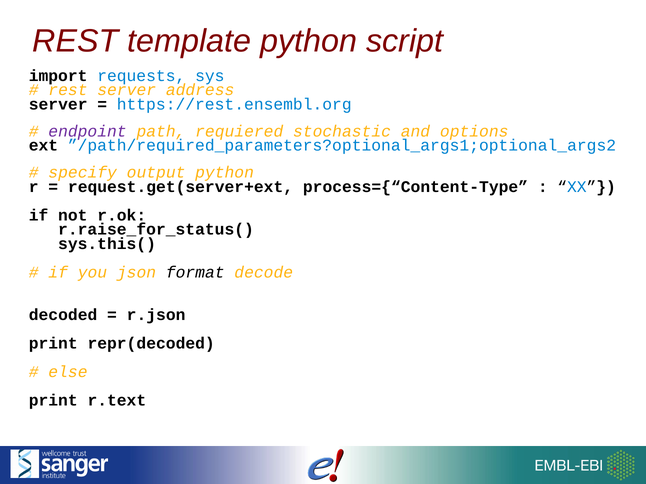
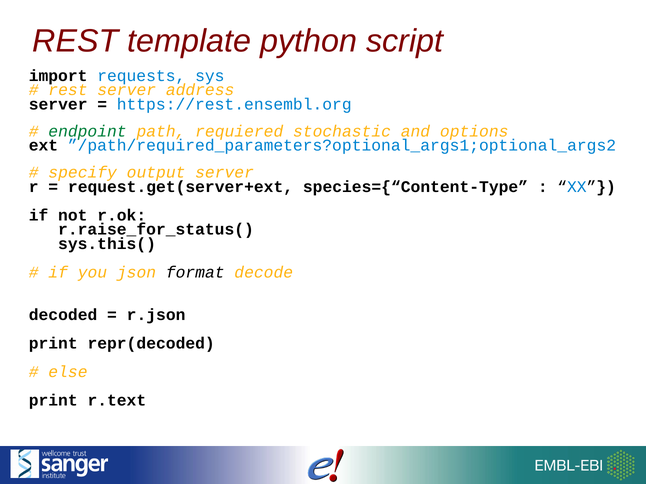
endpoint colour: purple -> green
output python: python -> server
process={“Content-Type: process={“Content-Type -> species={“Content-Type
